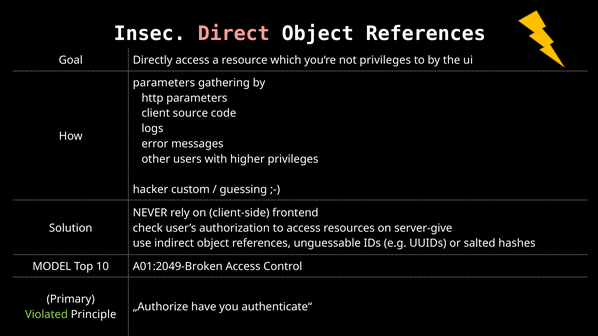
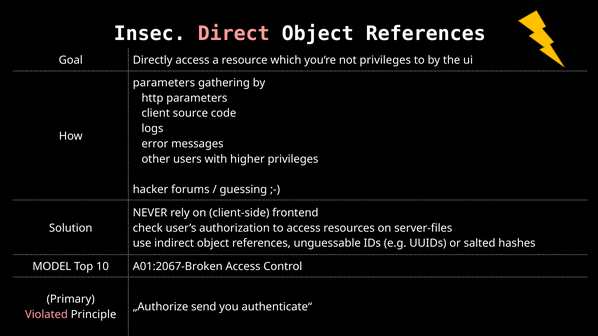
custom: custom -> forums
server-give: server-give -> server-files
A01:2049-Broken: A01:2049-Broken -> A01:2067-Broken
have: have -> send
Violated colour: light green -> pink
